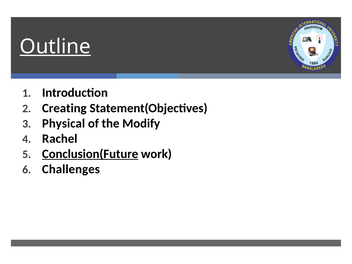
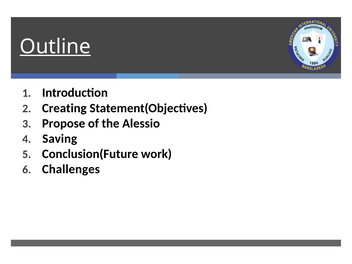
Physical: Physical -> Propose
Modify: Modify -> Alessio
Rachel: Rachel -> Saving
Conclusion(Future underline: present -> none
